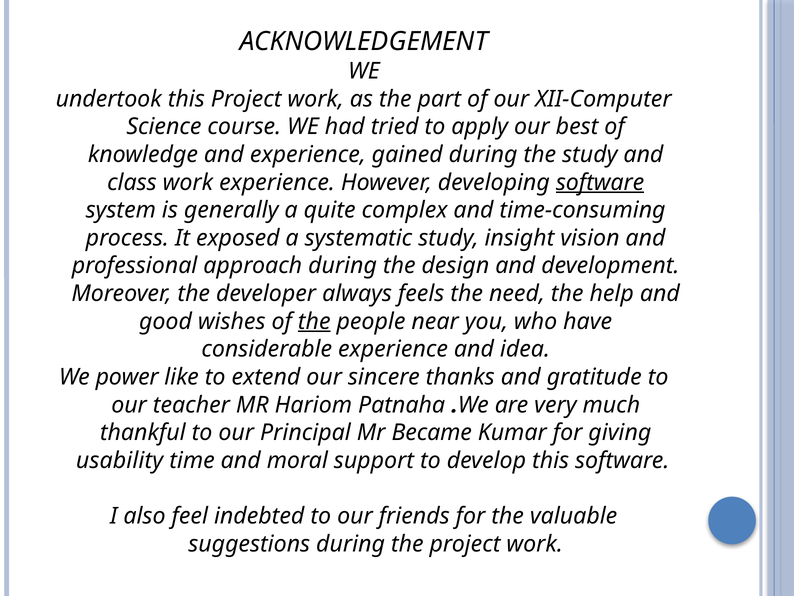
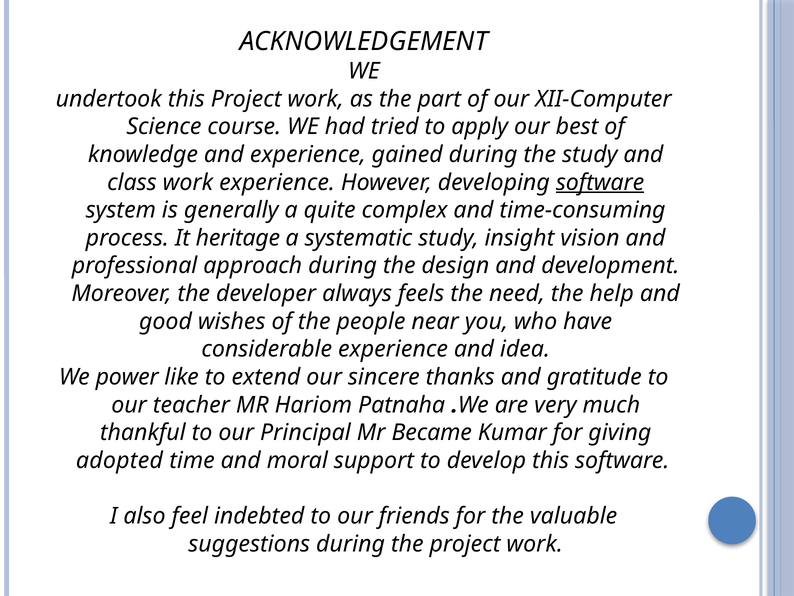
exposed: exposed -> heritage
the at (314, 321) underline: present -> none
usability: usability -> adopted
